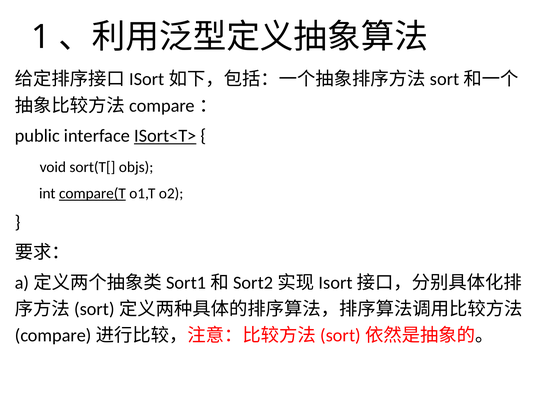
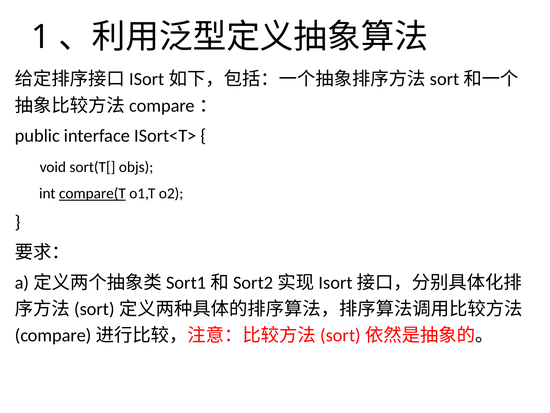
ISort<T> underline: present -> none
